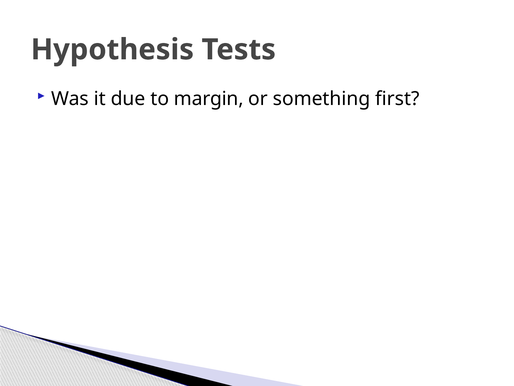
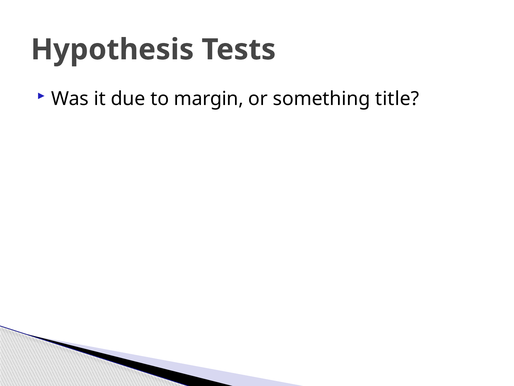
first: first -> title
